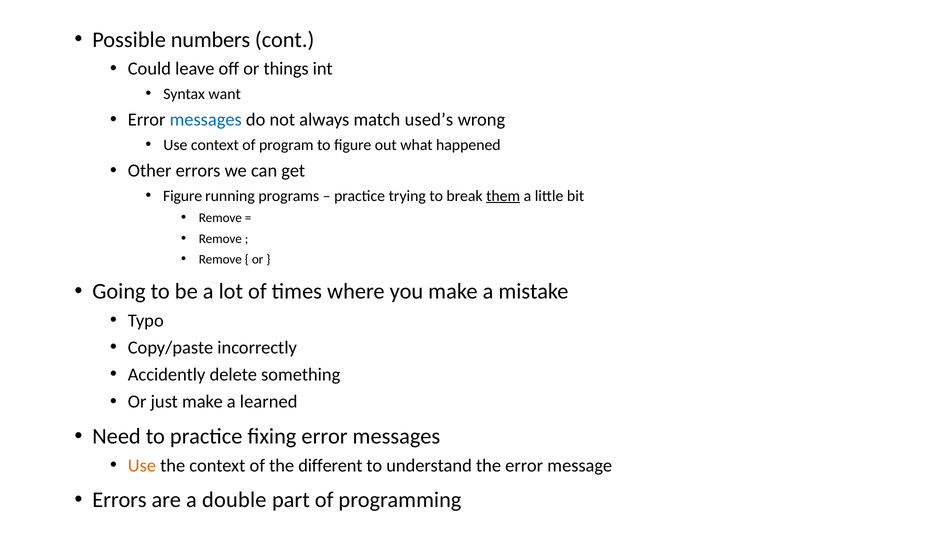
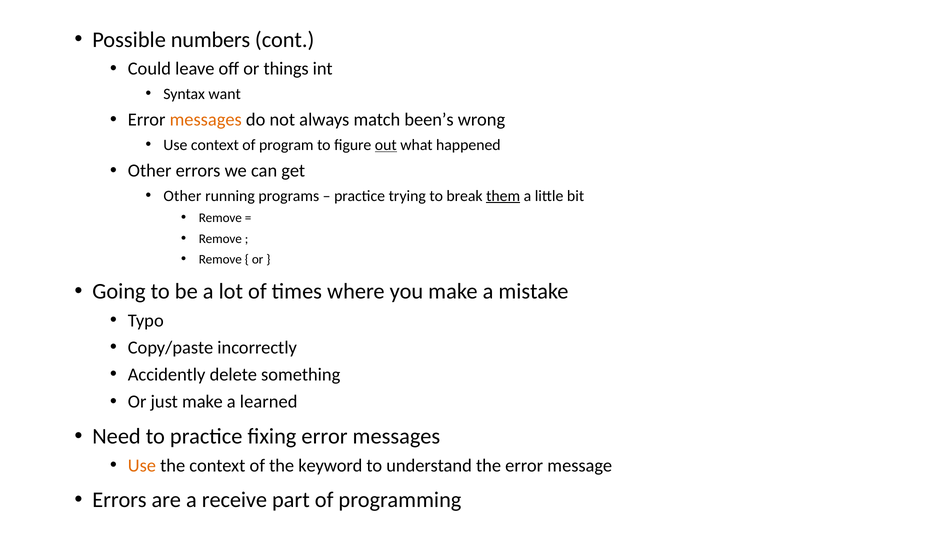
messages at (206, 120) colour: blue -> orange
used’s: used’s -> been’s
out underline: none -> present
Figure at (183, 196): Figure -> Other
different: different -> keyword
double: double -> receive
